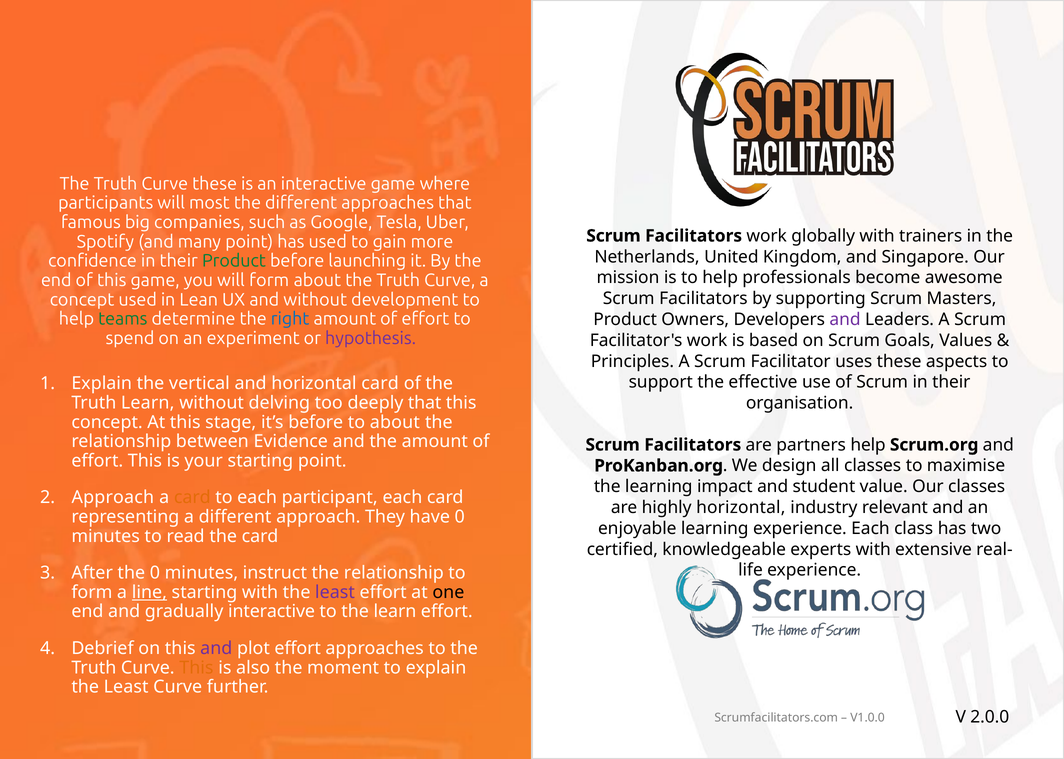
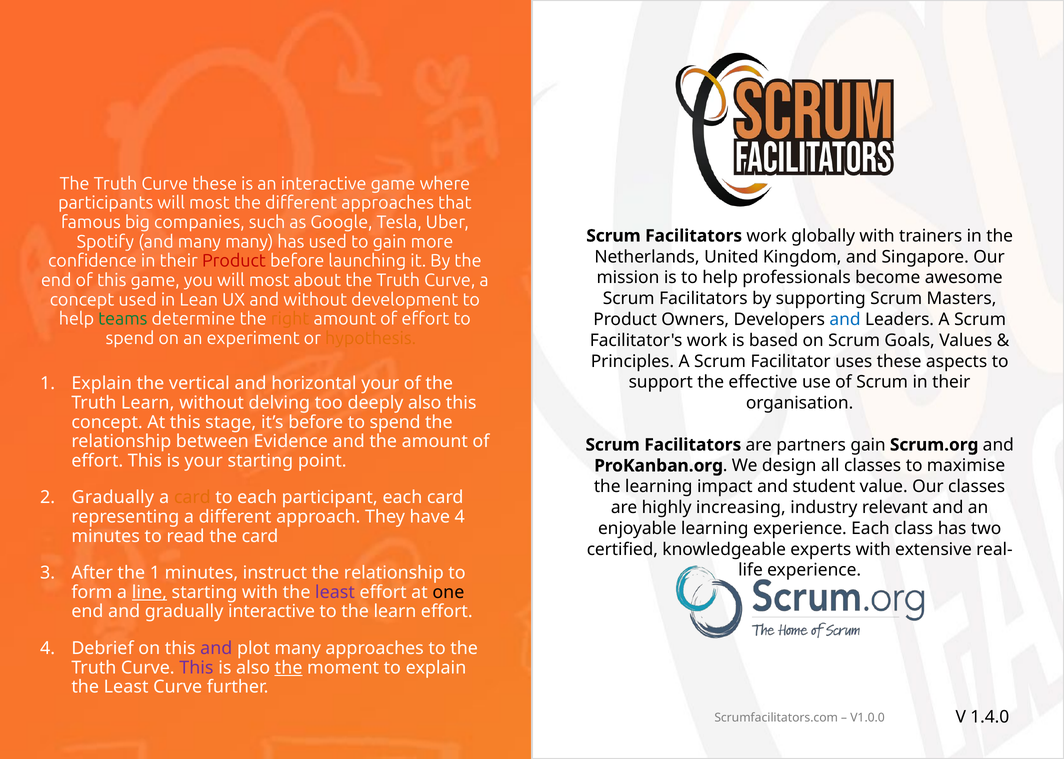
many point: point -> many
Product at (234, 261) colour: green -> red
you will form: form -> most
right colour: blue -> orange
and at (845, 319) colour: purple -> blue
hypothesis colour: purple -> orange
horizontal card: card -> your
deeply that: that -> also
about at (395, 422): about -> spend
help at (868, 445): help -> gain
Approach at (113, 497): Approach -> Gradually
horizontal at (741, 507): horizontal -> increasing
have 0: 0 -> 4
the 0: 0 -> 1
plot effort: effort -> many
This at (196, 667) colour: orange -> purple
the at (289, 667) underline: none -> present
2.0.0: 2.0.0 -> 1.4.0
